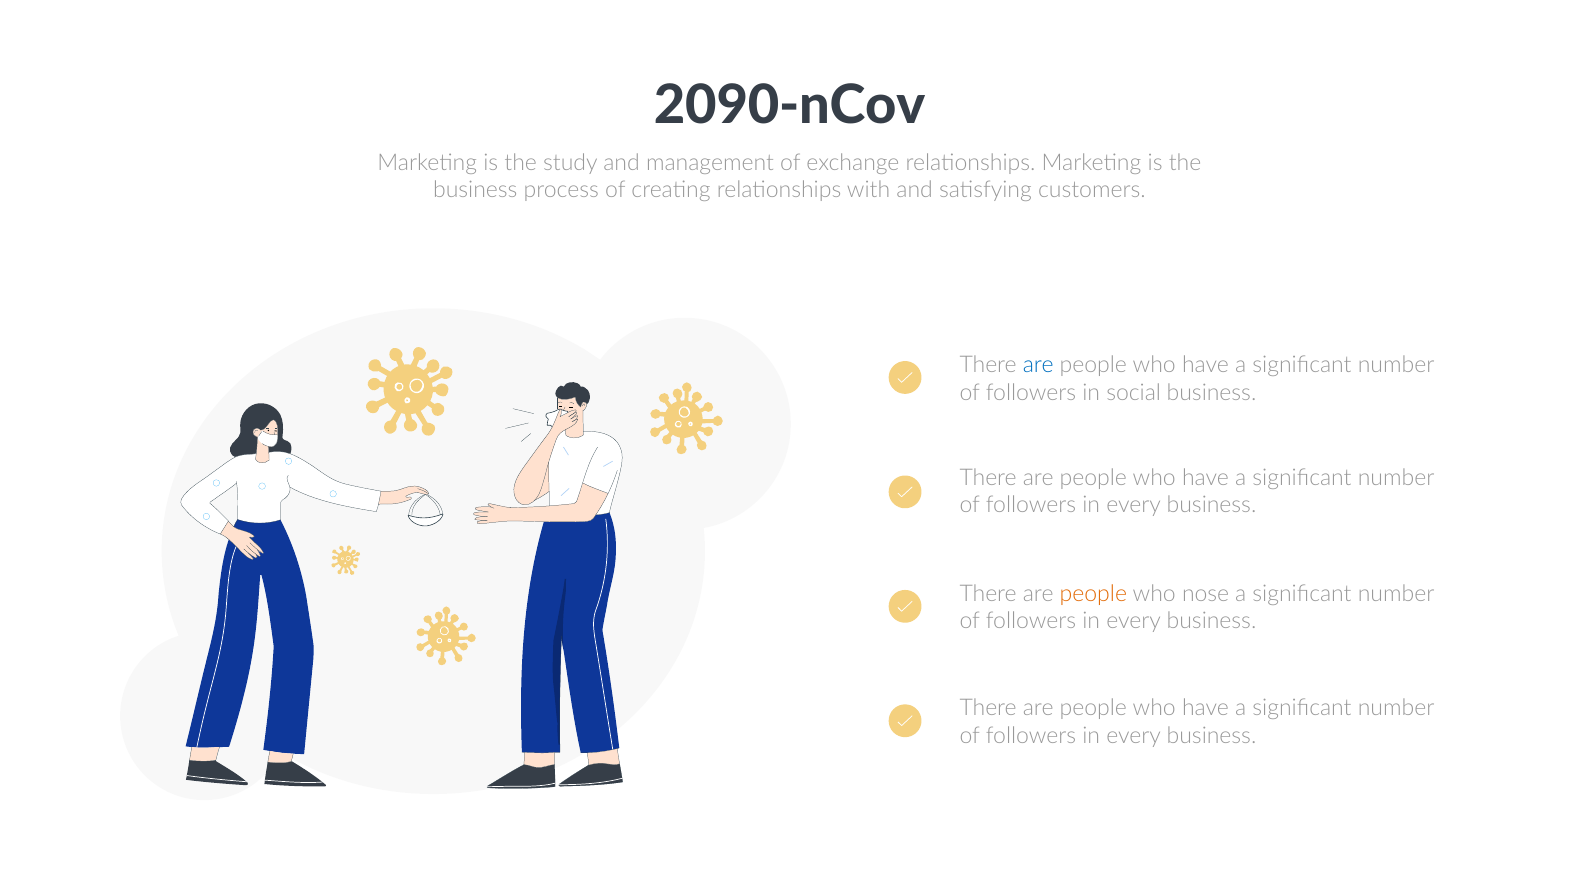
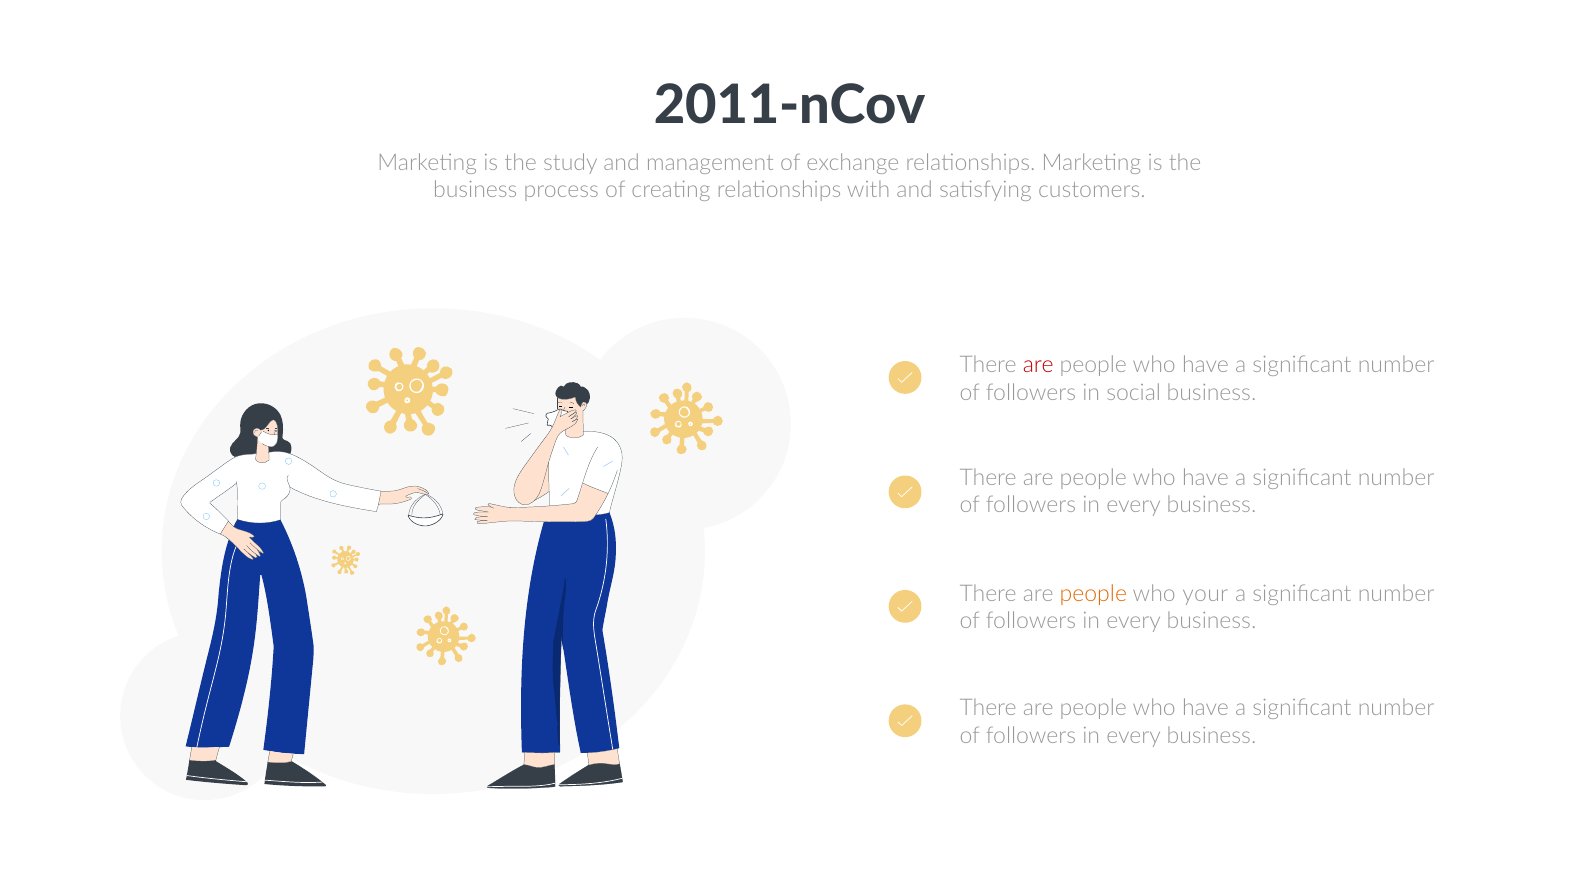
2090-nCov: 2090-nCov -> 2011-nCov
are at (1038, 365) colour: blue -> red
nose: nose -> your
